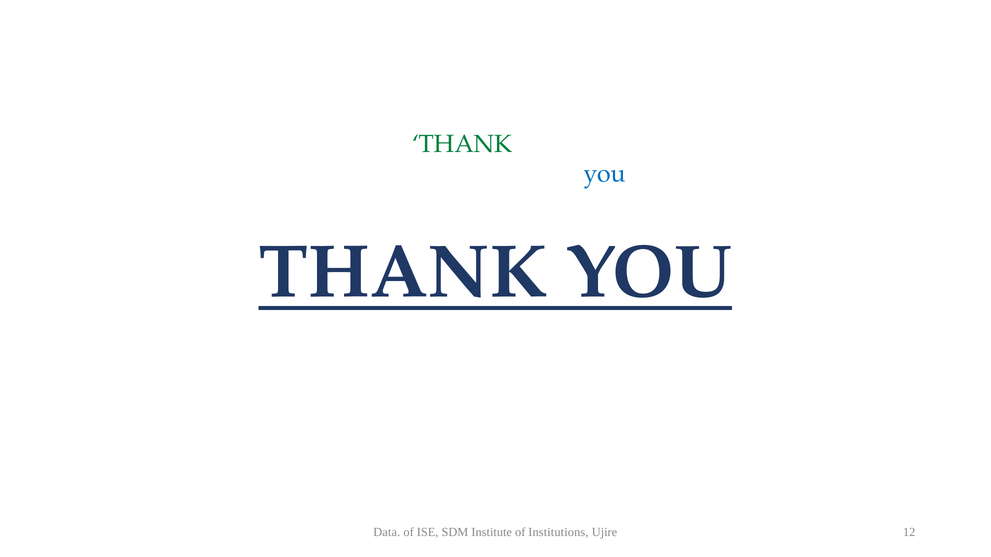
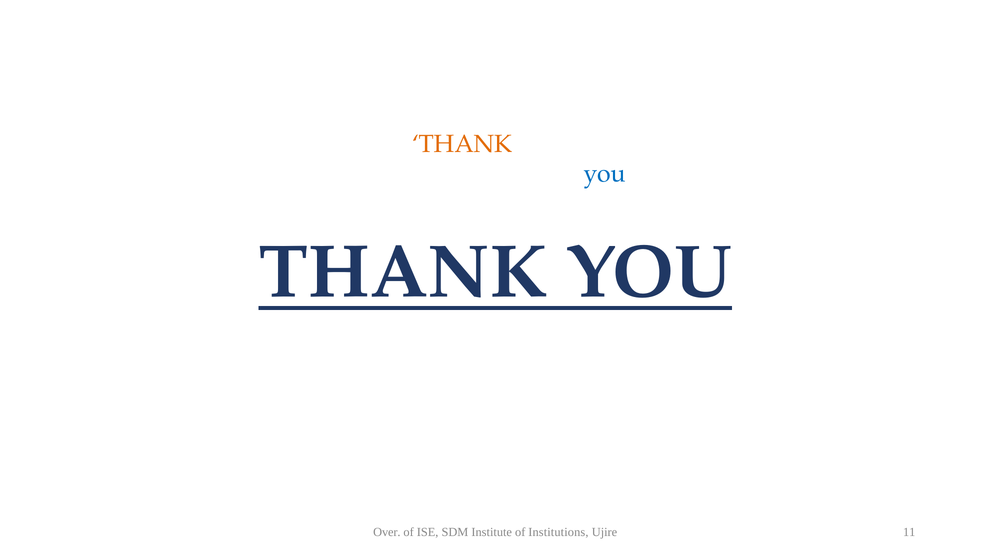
THANK at (462, 144) colour: green -> orange
Data: Data -> Over
12: 12 -> 11
